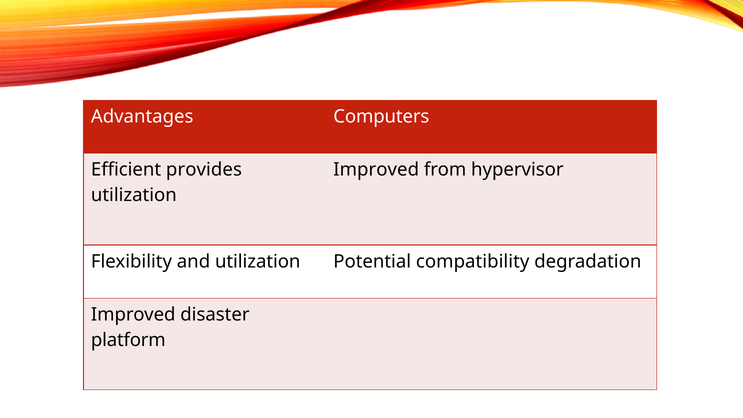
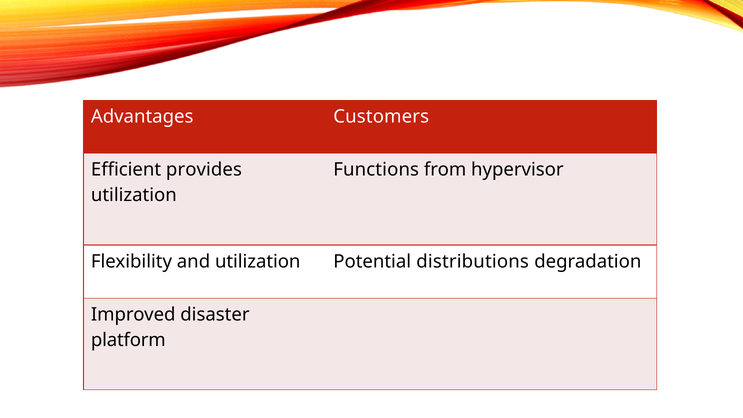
Computers: Computers -> Customers
Improved at (376, 170): Improved -> Functions
compatibility: compatibility -> distributions
